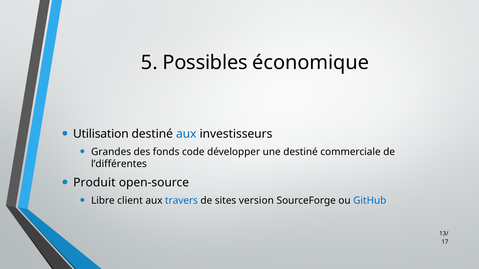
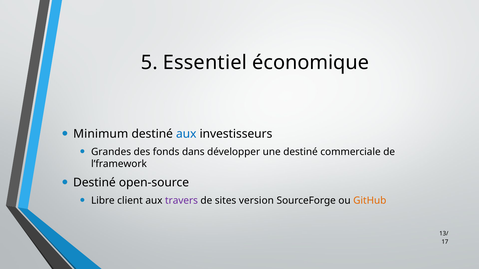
Possibles: Possibles -> Essentiel
Utilisation: Utilisation -> Minimum
code: code -> dans
l’différentes: l’différentes -> l’framework
Produit at (94, 183): Produit -> Destiné
travers colour: blue -> purple
GitHub colour: blue -> orange
